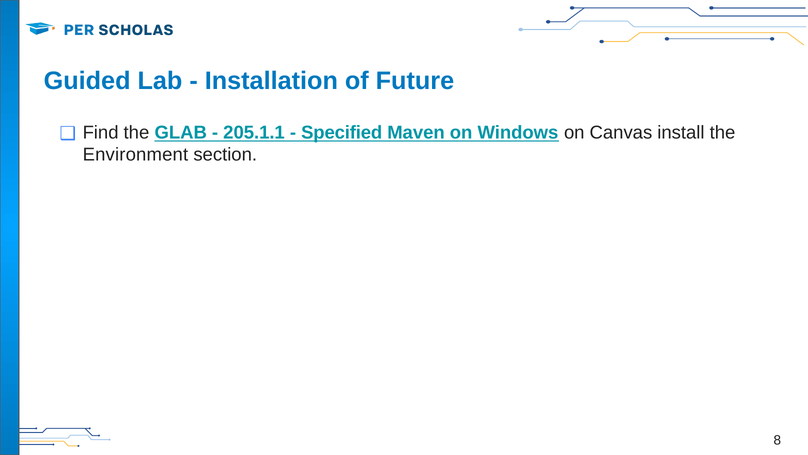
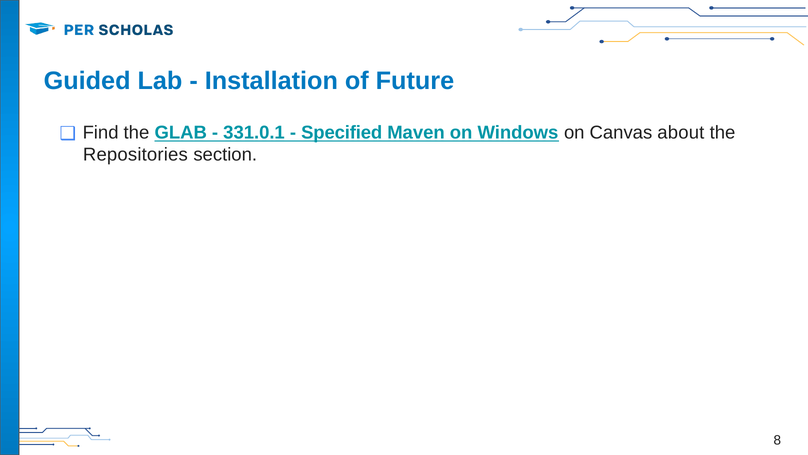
205.1.1: 205.1.1 -> 331.0.1
install: install -> about
Environment: Environment -> Repositories
